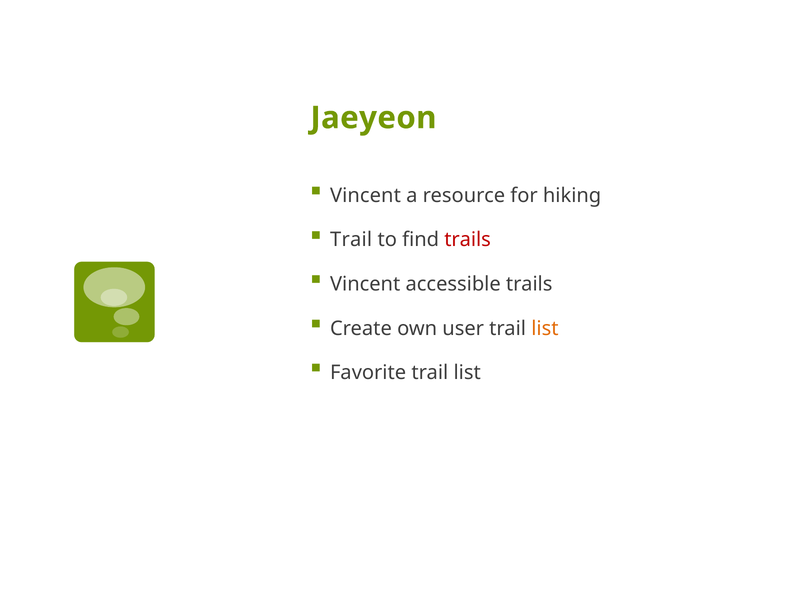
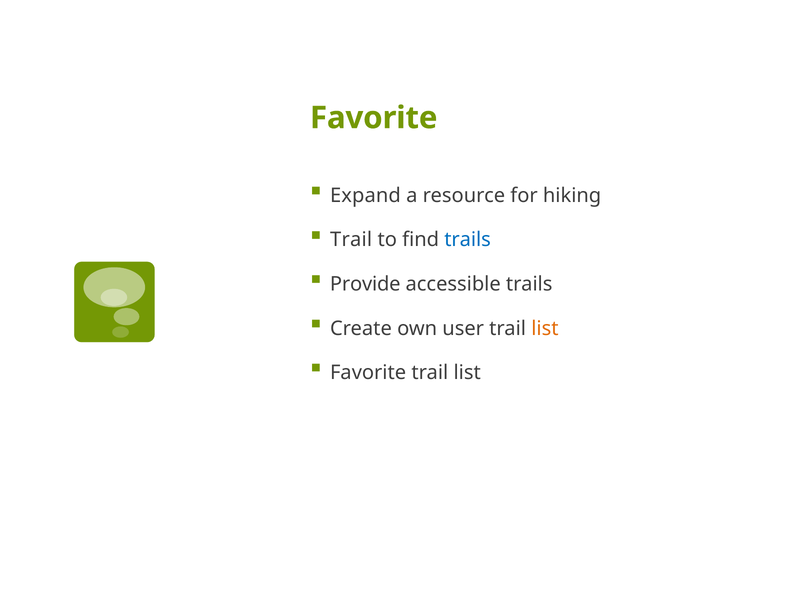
Jaeyeon at (373, 118): Jaeyeon -> Favorite
Vincent at (365, 195): Vincent -> Expand
trails at (468, 240) colour: red -> blue
Vincent at (365, 284): Vincent -> Provide
